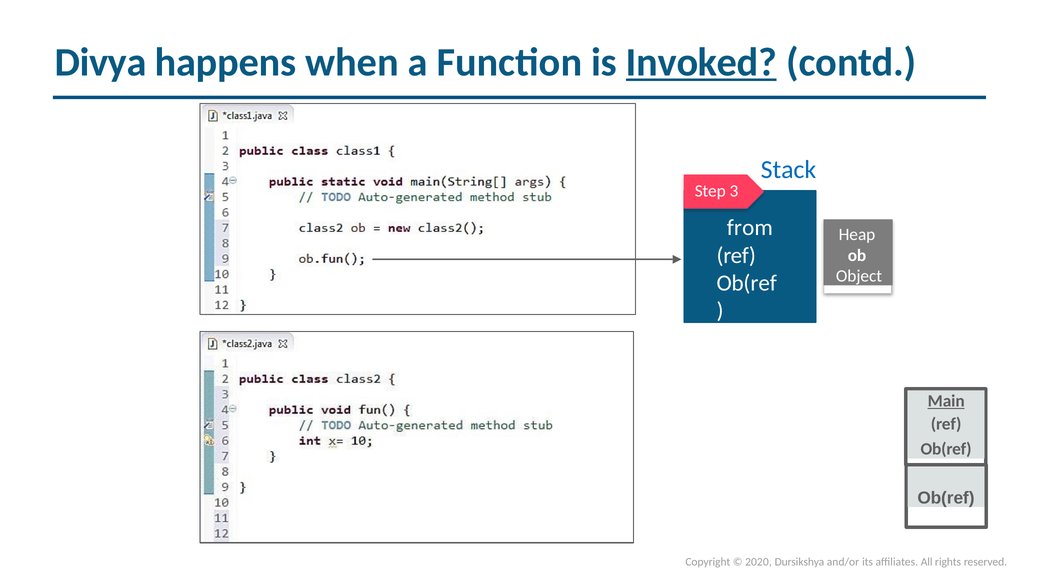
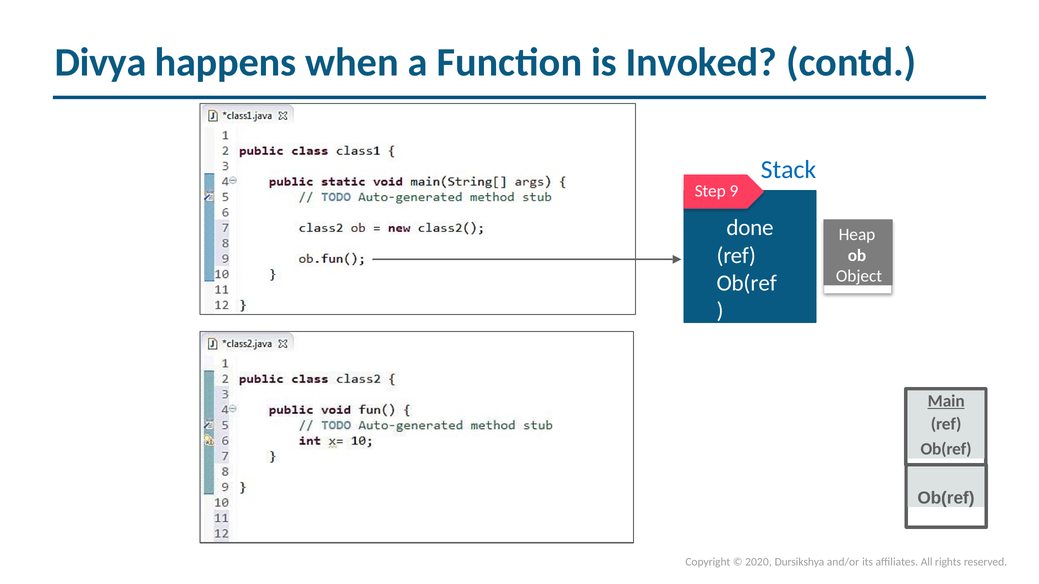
Invoked underline: present -> none
3: 3 -> 9
from: from -> done
